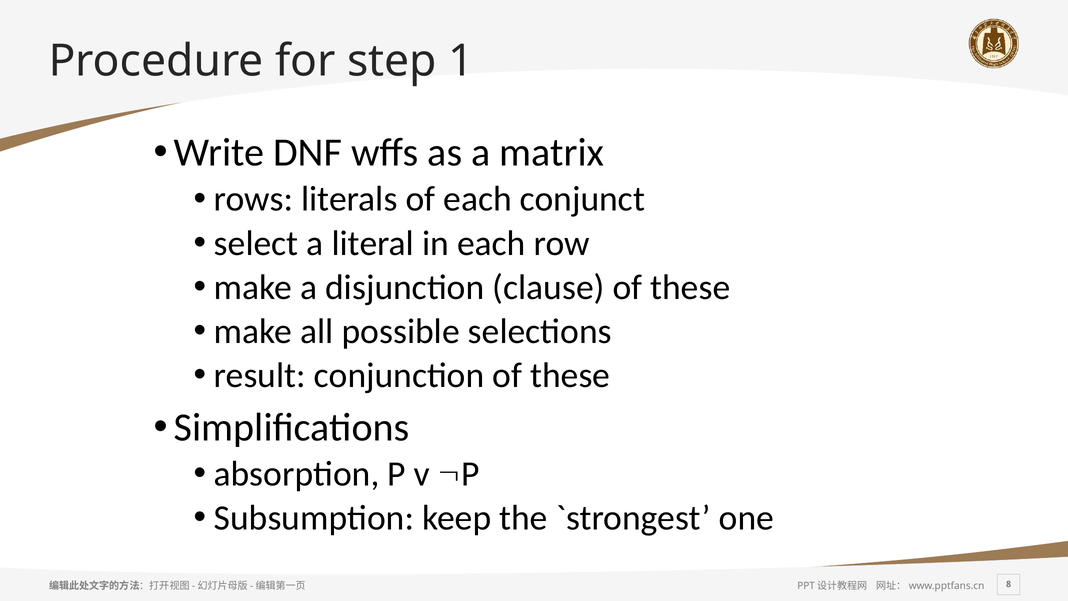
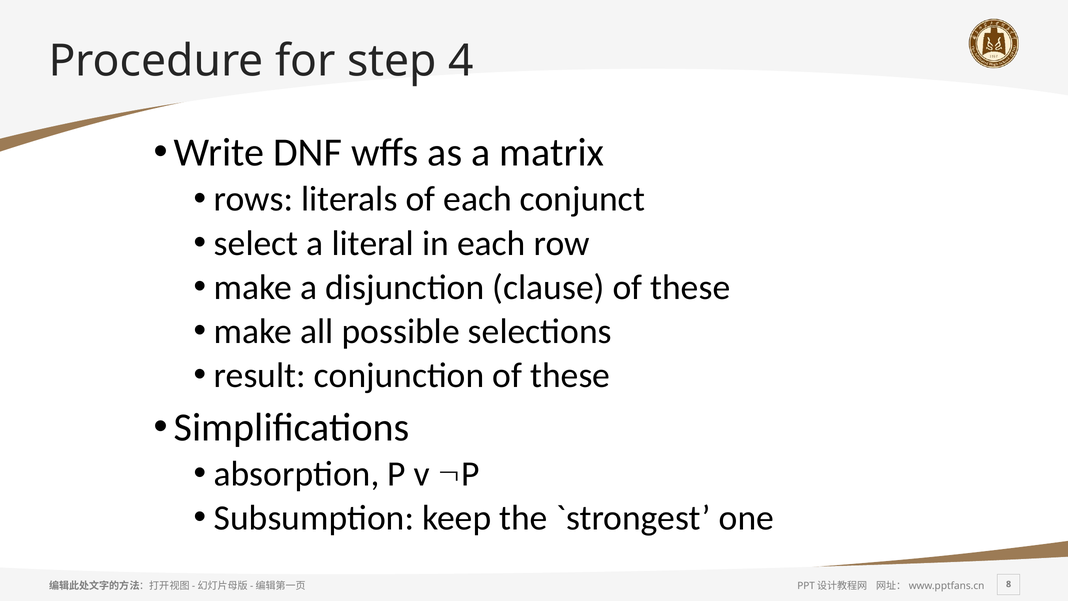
1: 1 -> 4
